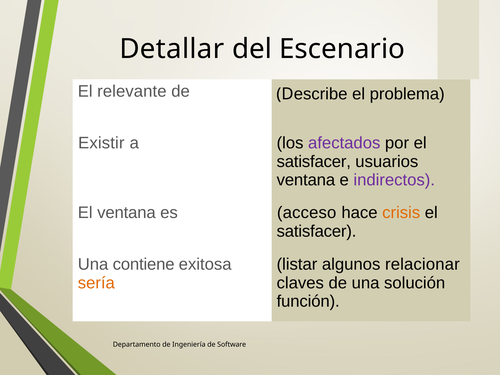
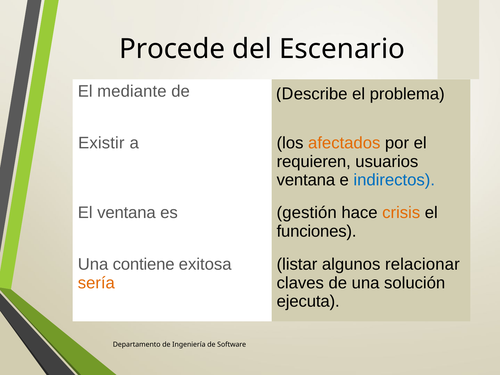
Detallar: Detallar -> Procede
relevante: relevante -> mediante
afectados colour: purple -> orange
satisfacer at (314, 162): satisfacer -> requieren
indirectos colour: purple -> blue
acceso: acceso -> gestión
satisfacer at (317, 231): satisfacer -> funciones
función: función -> ejecuta
